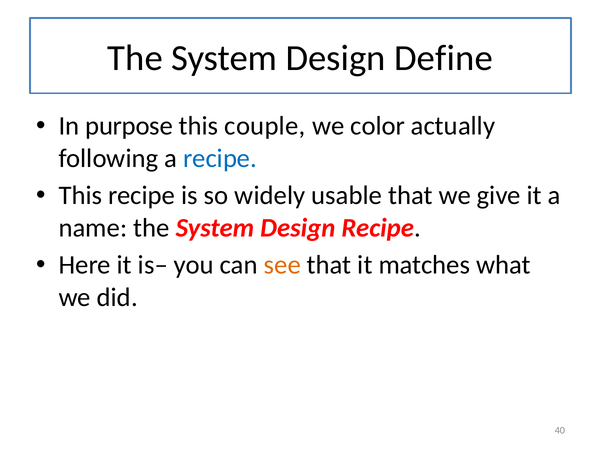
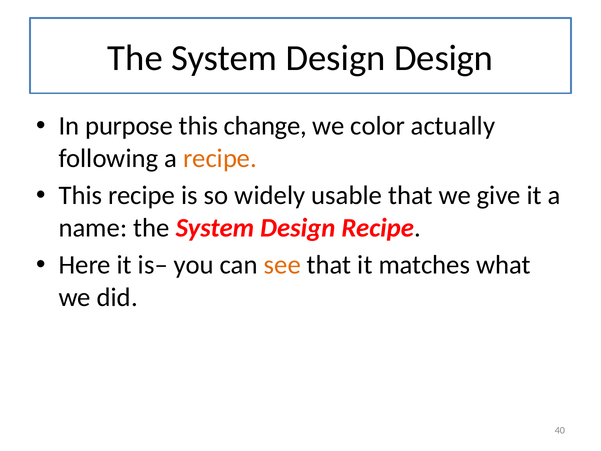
Design Define: Define -> Design
couple: couple -> change
recipe at (220, 158) colour: blue -> orange
